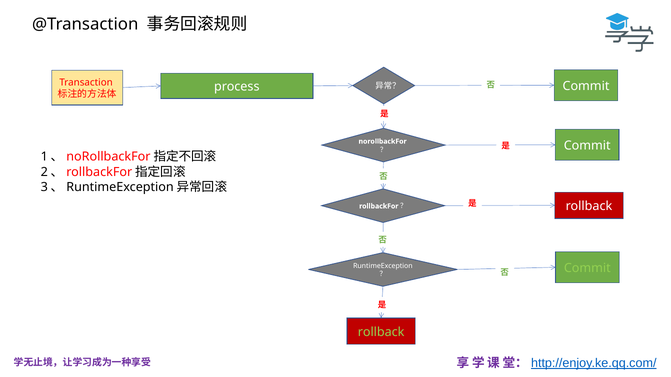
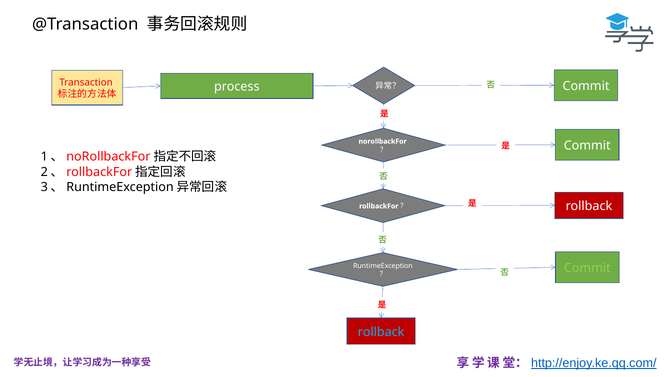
rollback at (381, 332) colour: light green -> light blue
